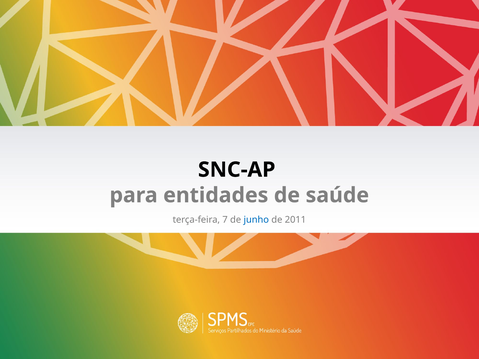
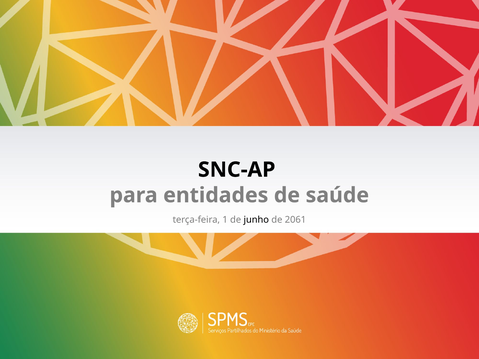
7: 7 -> 1
junho colour: blue -> black
2011: 2011 -> 2061
